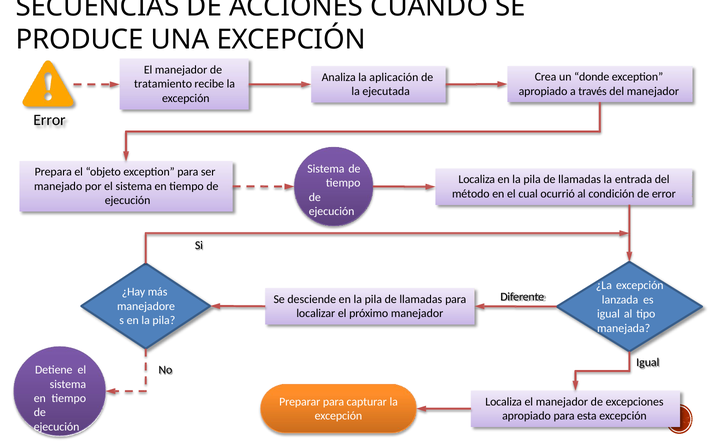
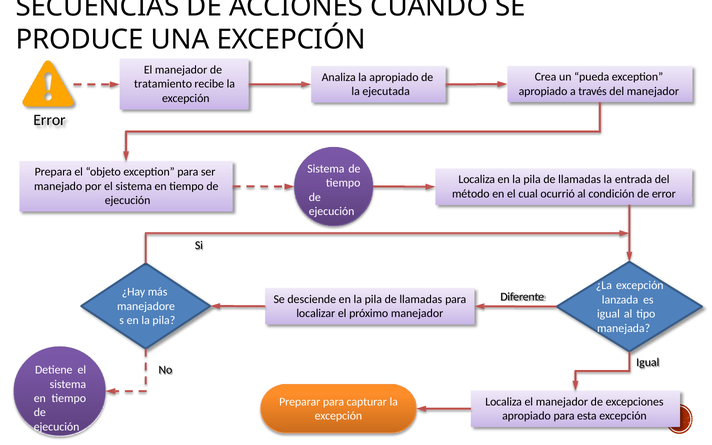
donde: donde -> pueda
la aplicación: aplicación -> apropiado
